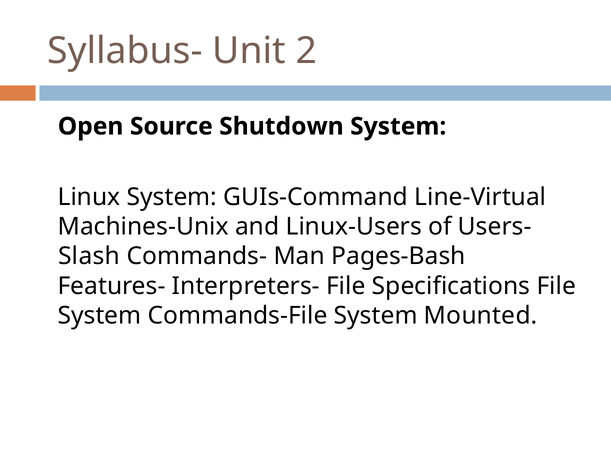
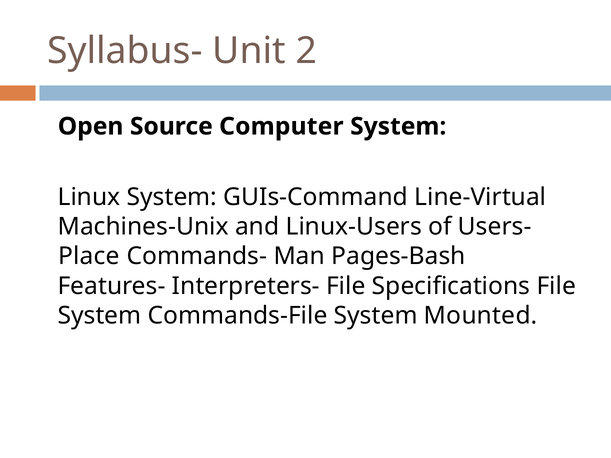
Shutdown: Shutdown -> Computer
Slash: Slash -> Place
